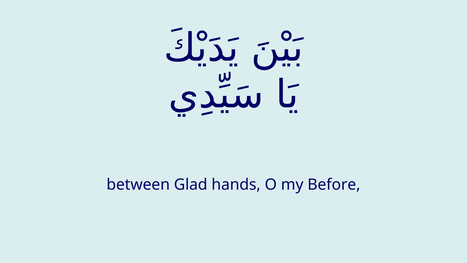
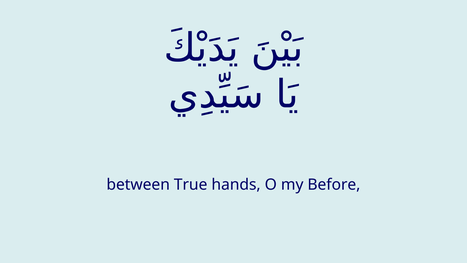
Glad: Glad -> True
